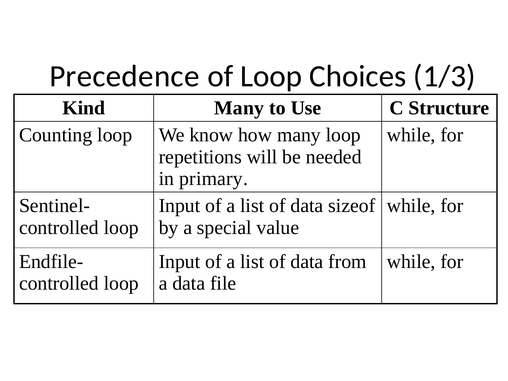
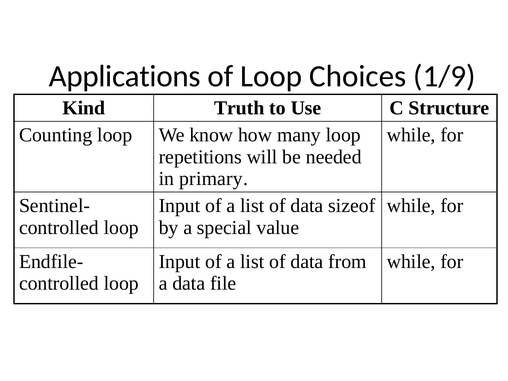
Precedence: Precedence -> Applications
1/3: 1/3 -> 1/9
Kind Many: Many -> Truth
